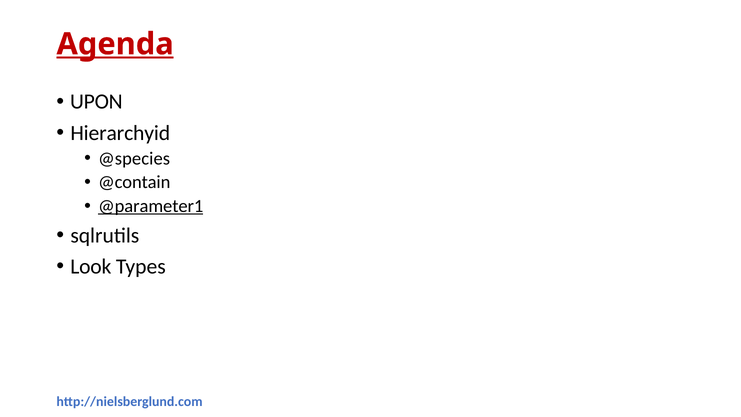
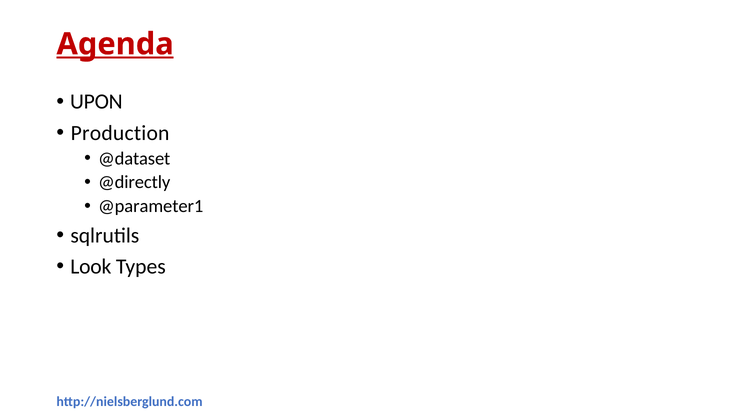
Hierarchyid: Hierarchyid -> Production
@species: @species -> @dataset
@contain: @contain -> @directly
@parameter1 underline: present -> none
